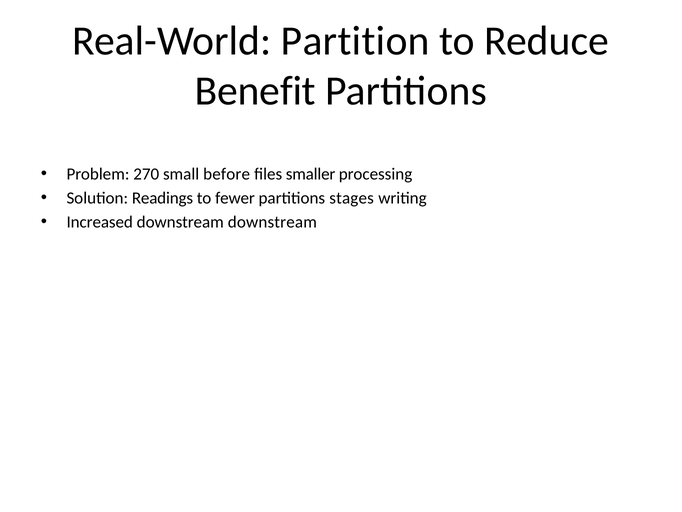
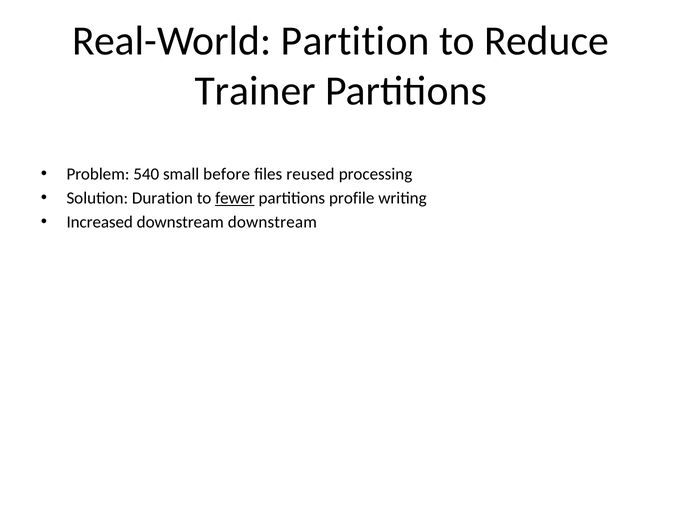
Benefit: Benefit -> Trainer
270: 270 -> 540
smaller: smaller -> reused
Readings: Readings -> Duration
fewer underline: none -> present
stages: stages -> profile
